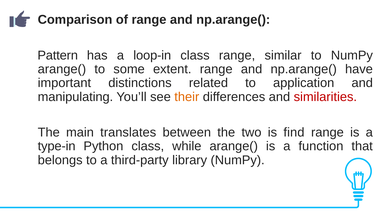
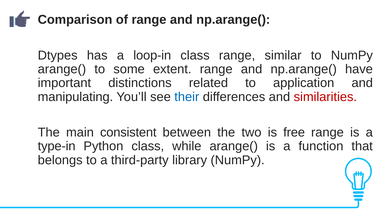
Pattern: Pattern -> Dtypes
their colour: orange -> blue
translates: translates -> consistent
find: find -> free
